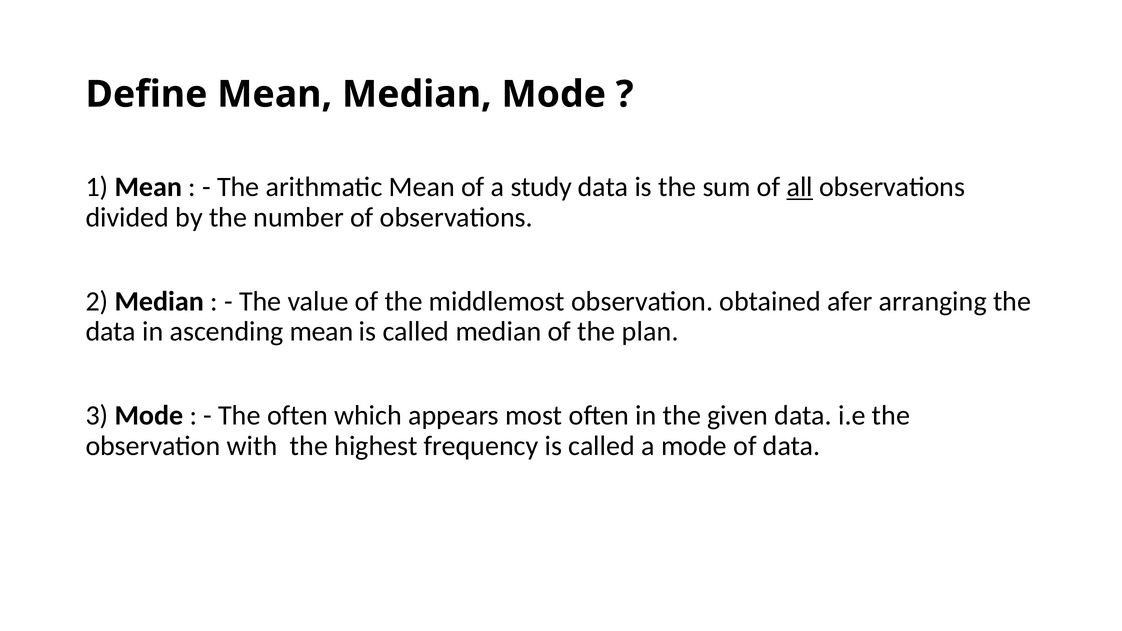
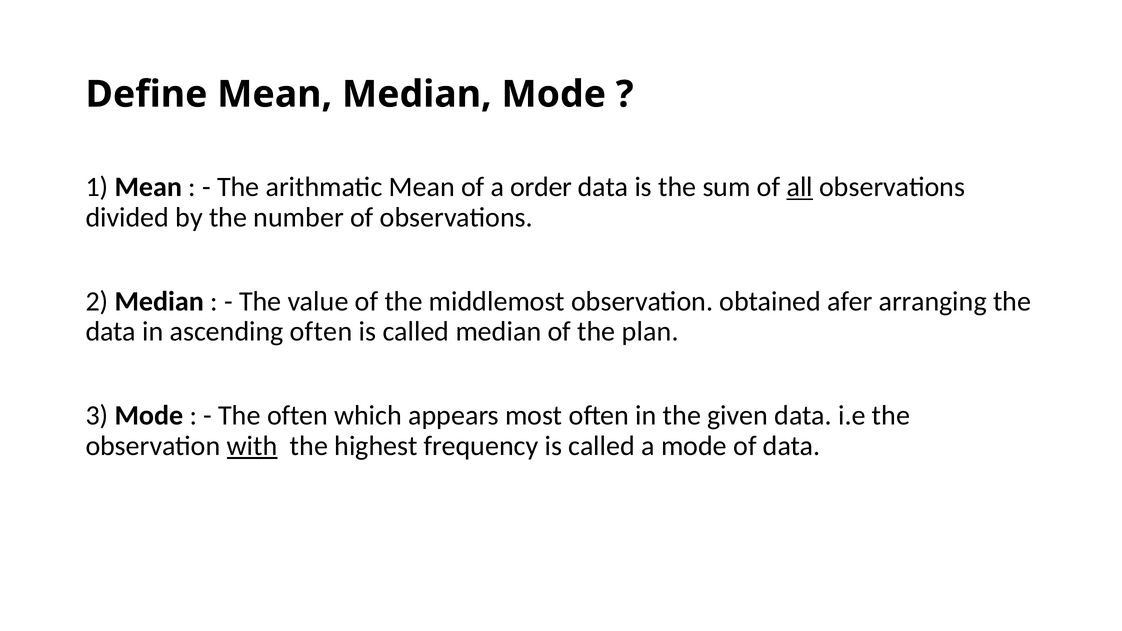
study: study -> order
ascending mean: mean -> often
with underline: none -> present
